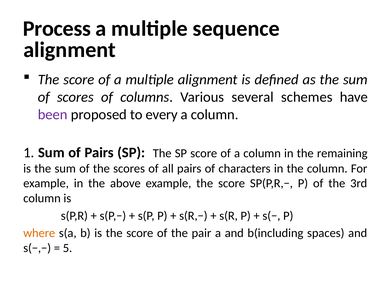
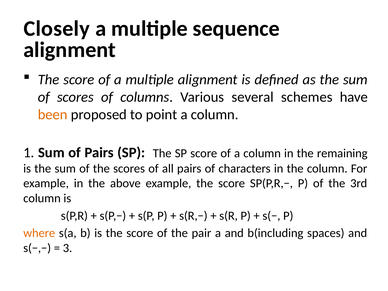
Process: Process -> Closely
been colour: purple -> orange
every: every -> point
5: 5 -> 3
